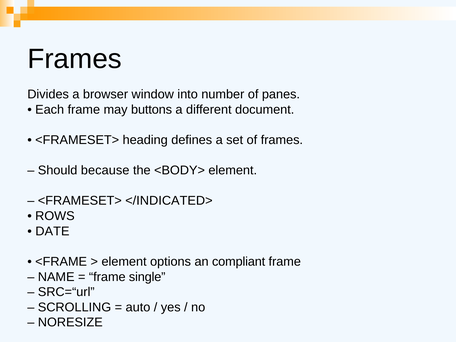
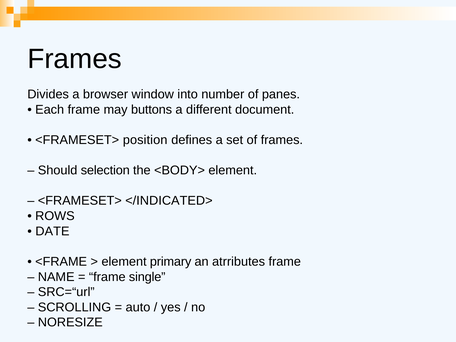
heading: heading -> position
because: because -> selection
options: options -> primary
compliant: compliant -> atrributes
